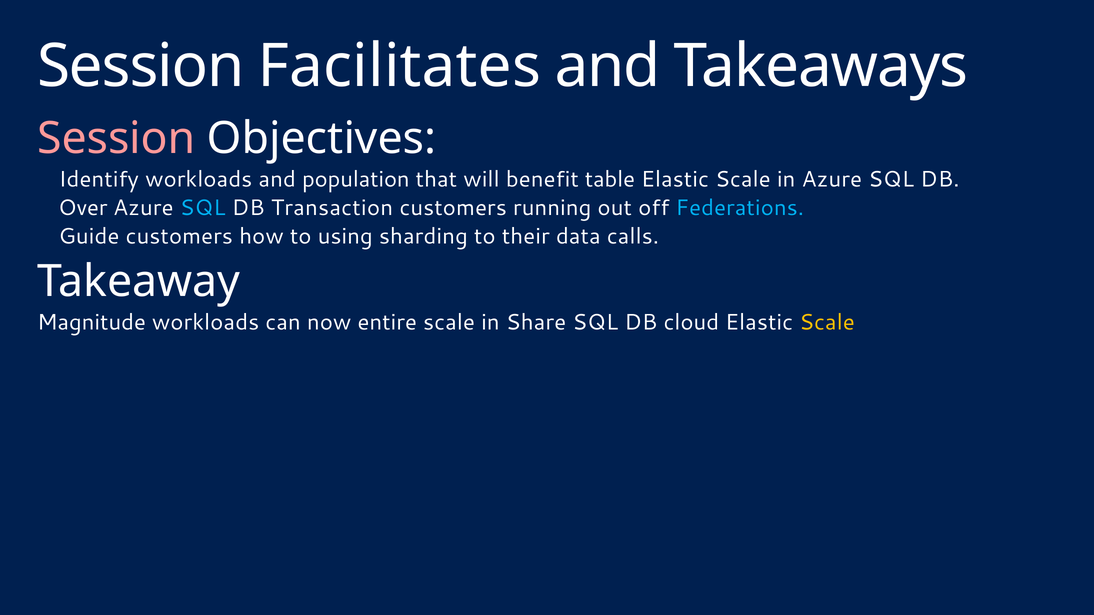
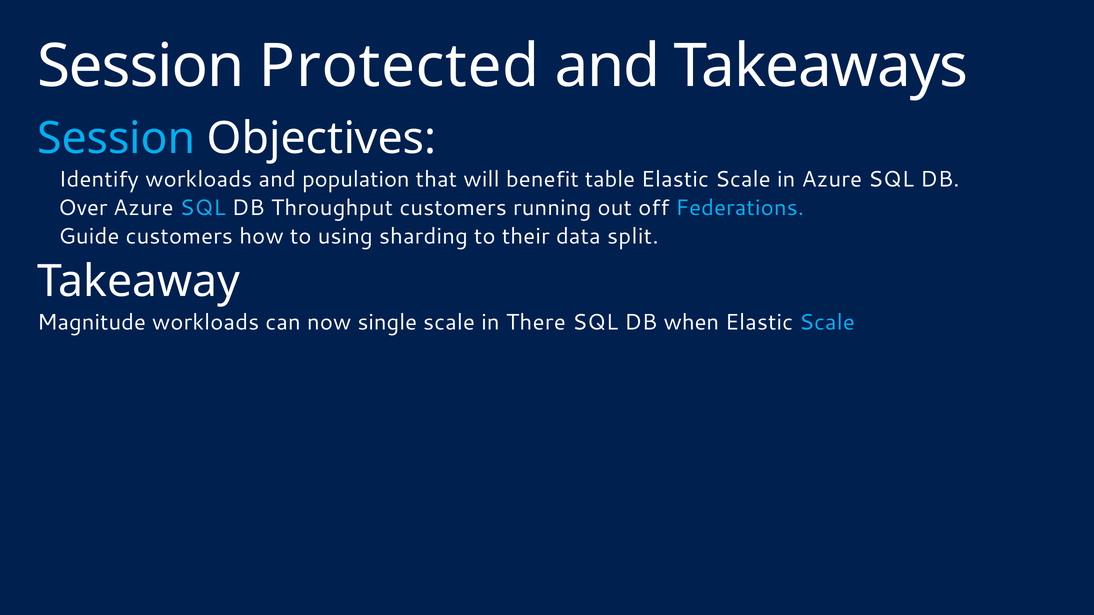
Facilitates: Facilitates -> Protected
Session at (116, 139) colour: pink -> light blue
Transaction: Transaction -> Throughput
calls: calls -> split
entire: entire -> single
Share: Share -> There
cloud: cloud -> when
Scale at (827, 322) colour: yellow -> light blue
